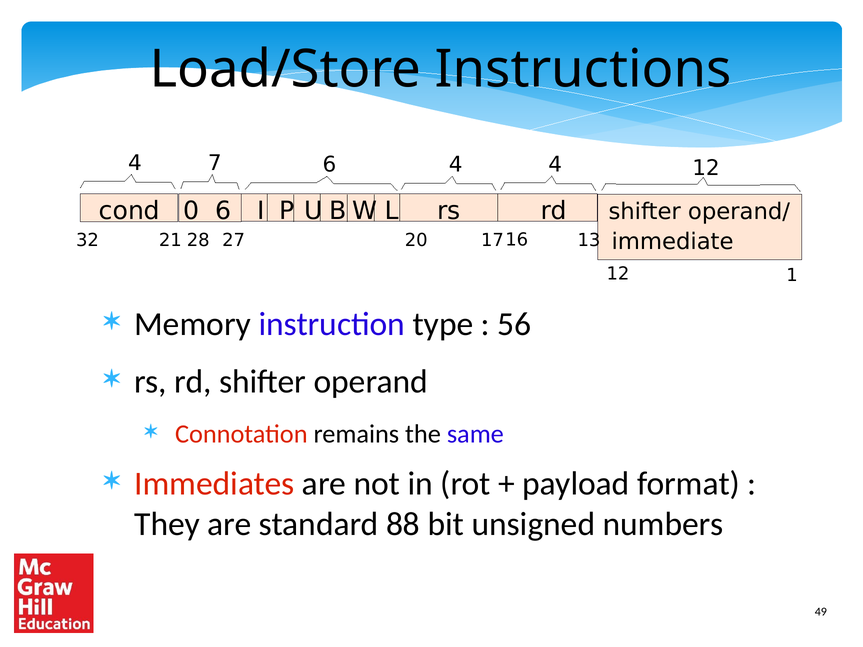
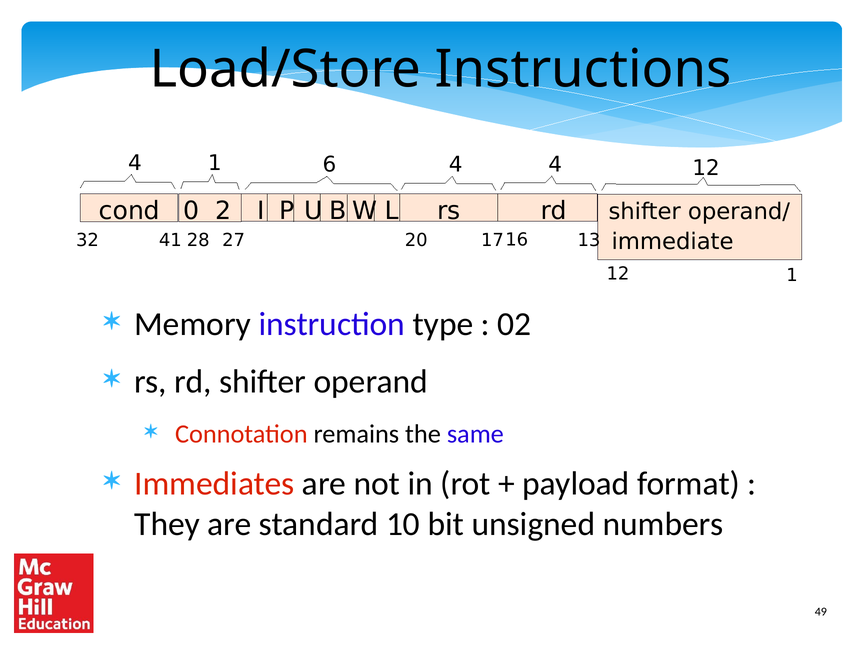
4 7: 7 -> 1
0 6: 6 -> 2
21: 21 -> 41
56: 56 -> 02
88: 88 -> 10
